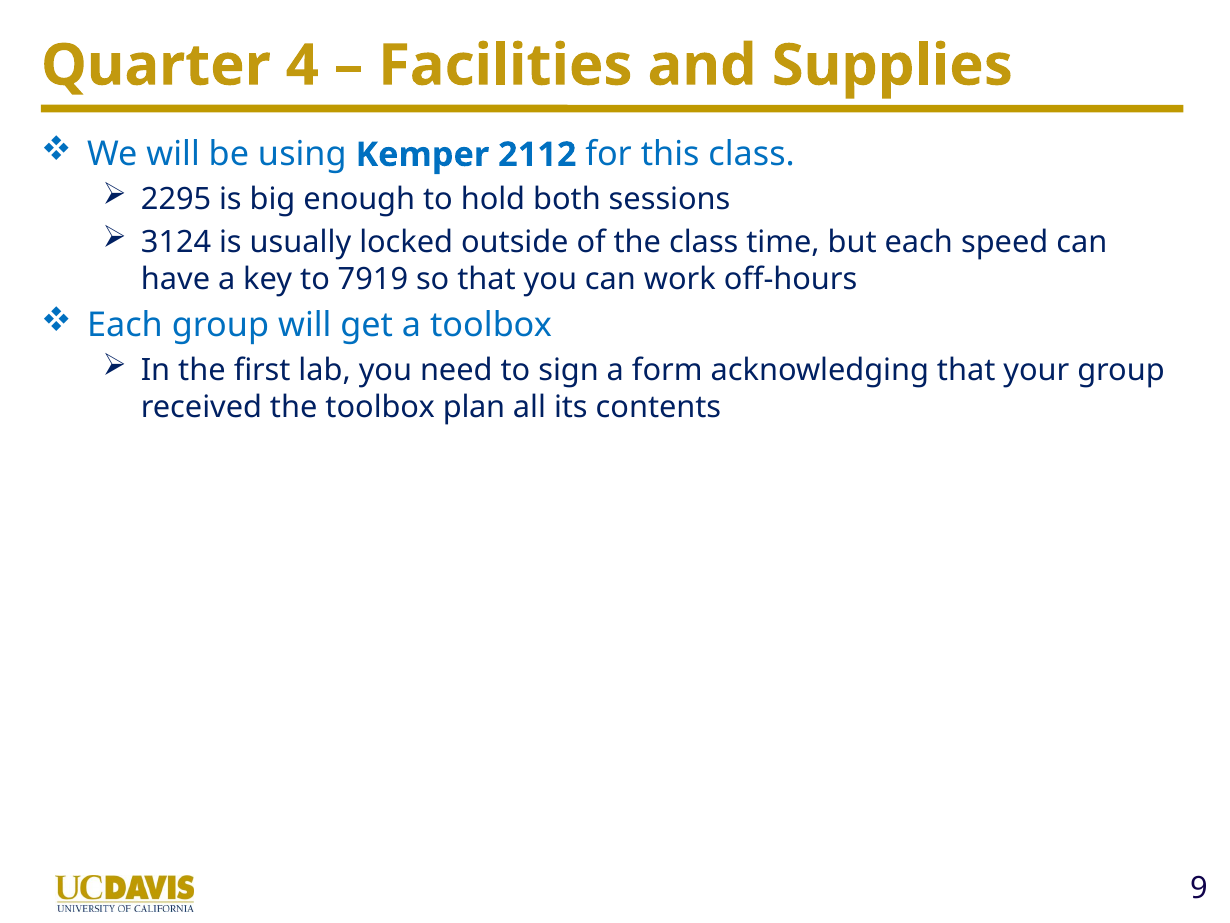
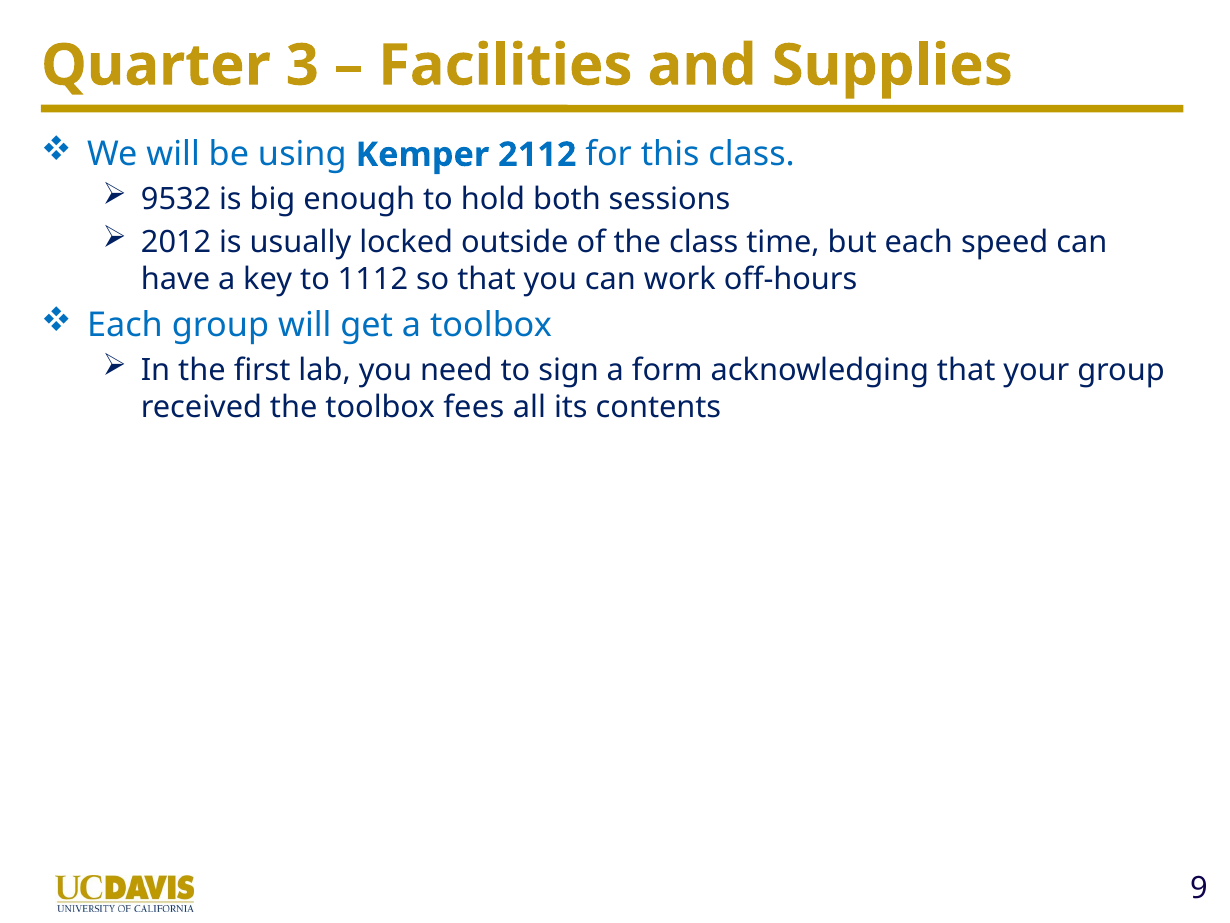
4: 4 -> 3
2295: 2295 -> 9532
3124: 3124 -> 2012
7919: 7919 -> 1112
plan: plan -> fees
